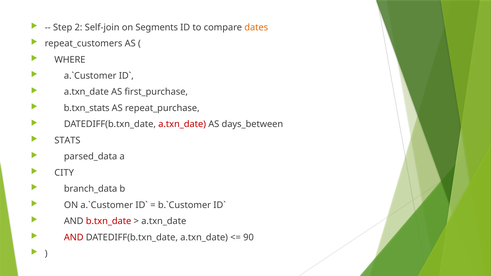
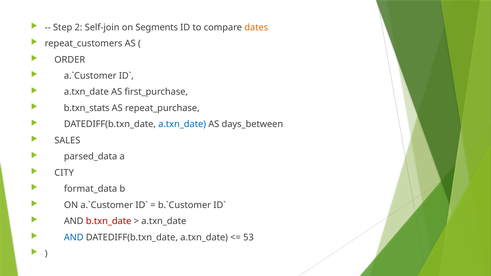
WHERE: WHERE -> ORDER
a.txn_date at (182, 124) colour: red -> blue
STATS: STATS -> SALES
branch_data: branch_data -> format_data
AND at (74, 238) colour: red -> blue
90: 90 -> 53
